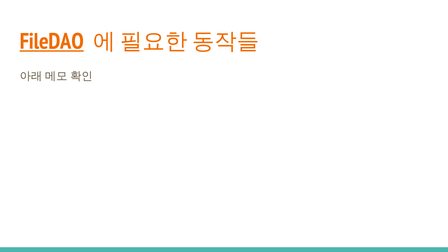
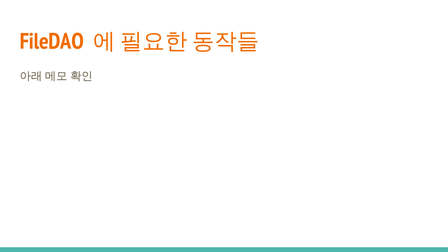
FileDAO underline: present -> none
